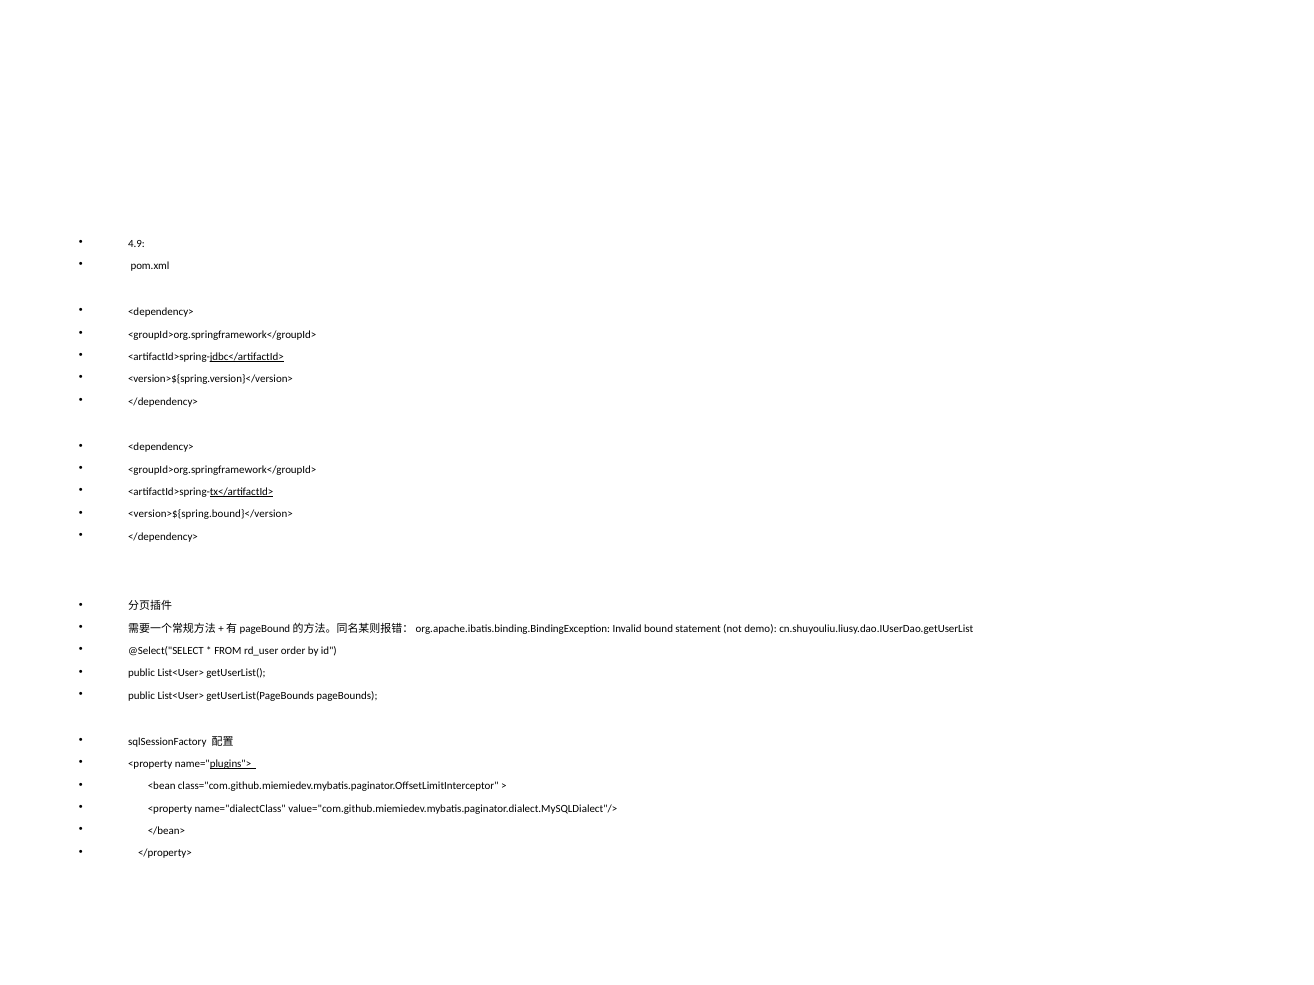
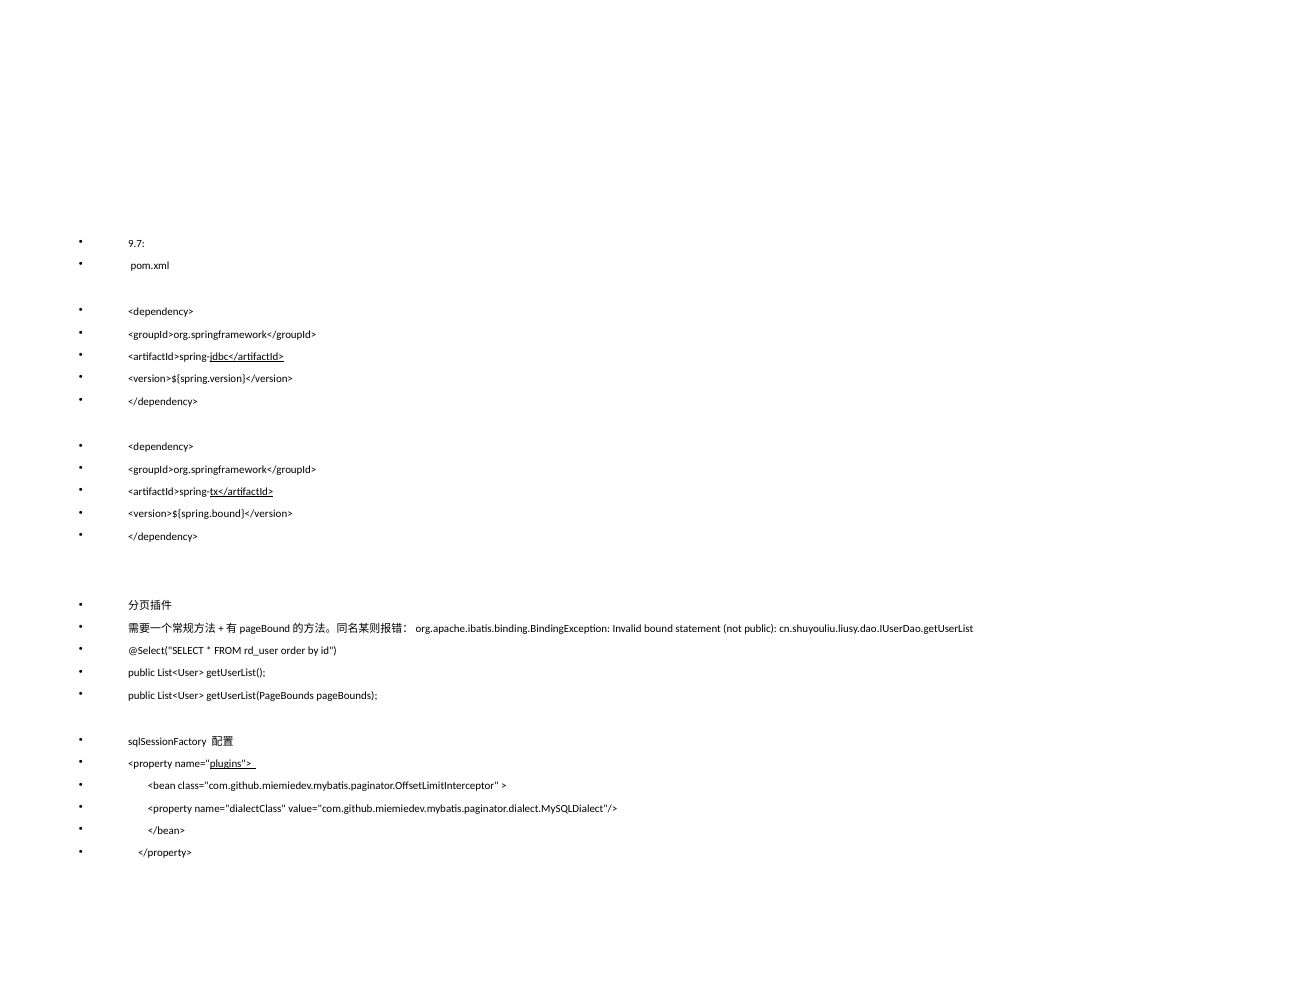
4.9: 4.9 -> 9.7
not demo: demo -> public
